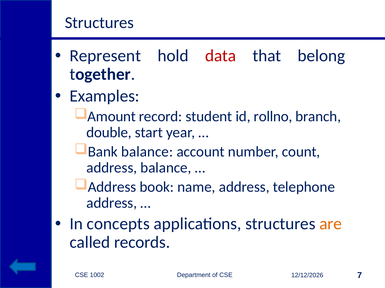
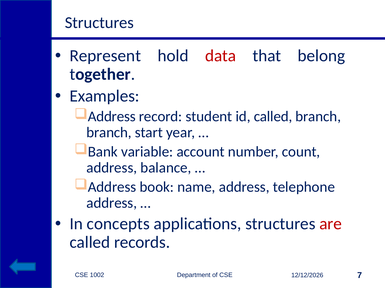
Amount at (112, 117): Amount -> Address
id rollno: rollno -> called
double at (109, 133): double -> branch
Bank balance: balance -> variable
are colour: orange -> red
